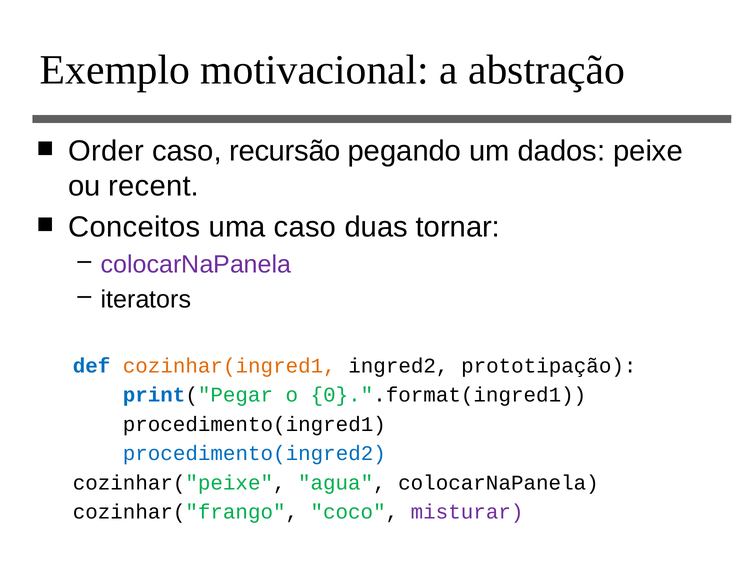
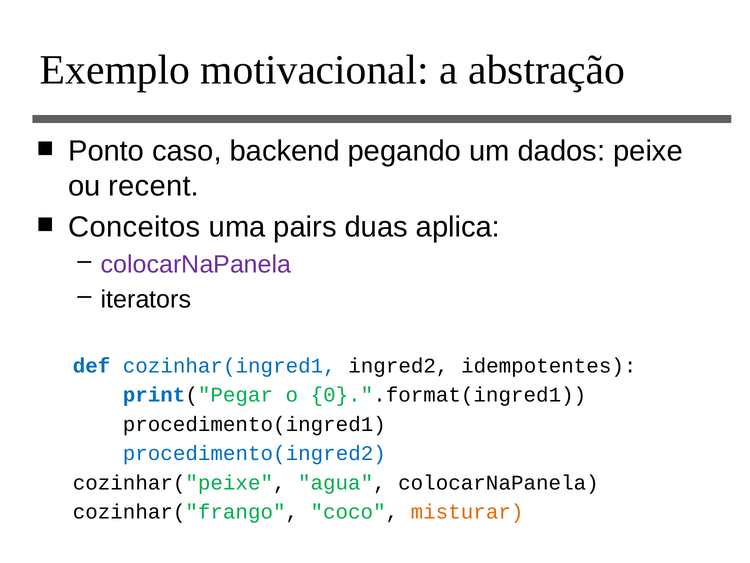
Order: Order -> Ponto
recursão: recursão -> backend
uma caso: caso -> pairs
tornar: tornar -> aplica
cozinhar(ingred1 colour: orange -> blue
prototipação: prototipação -> idempotentes
misturar colour: purple -> orange
